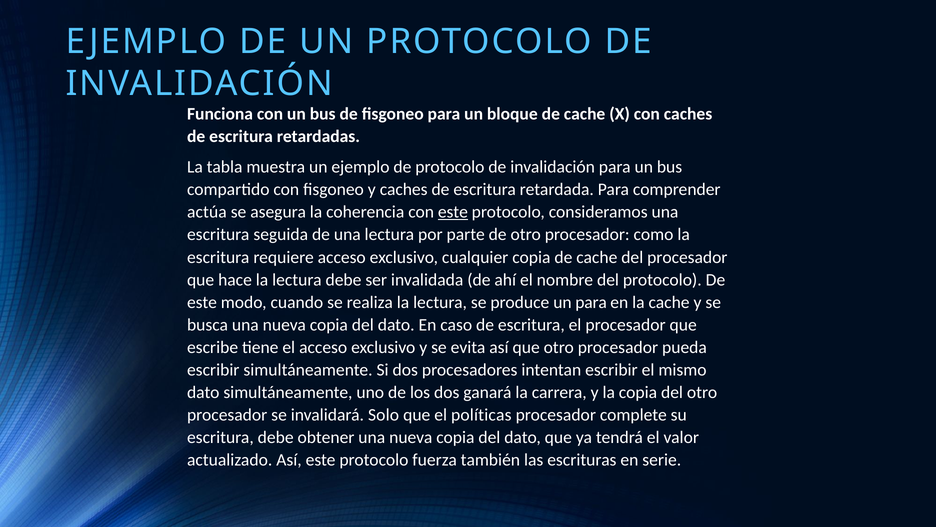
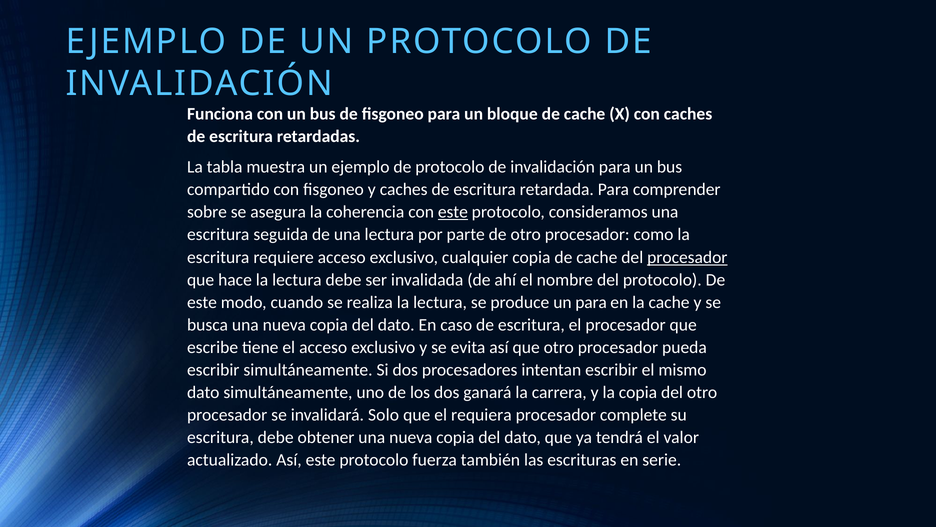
actúa: actúa -> sobre
procesador at (687, 257) underline: none -> present
políticas: políticas -> requiera
